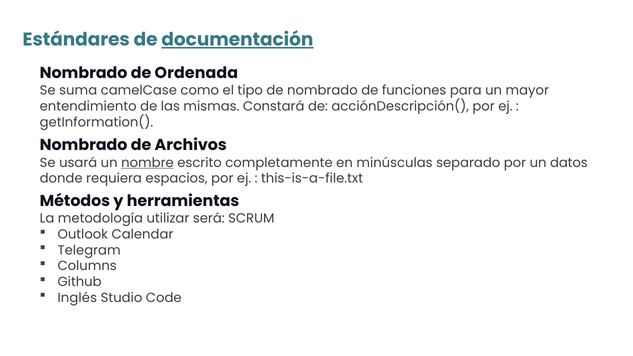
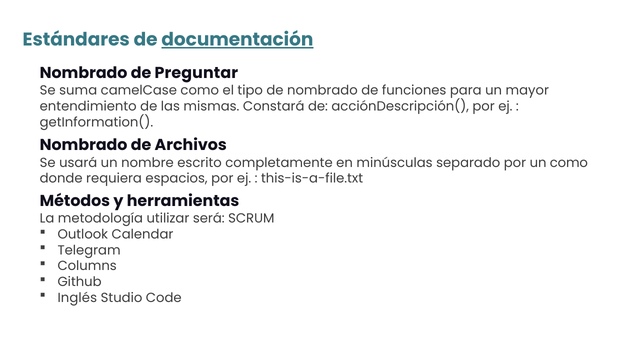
Ordenada: Ordenada -> Preguntar
nombre underline: present -> none
un datos: datos -> como
